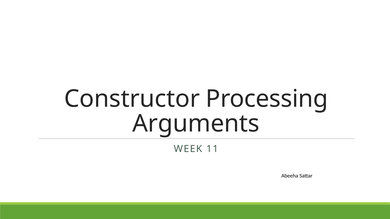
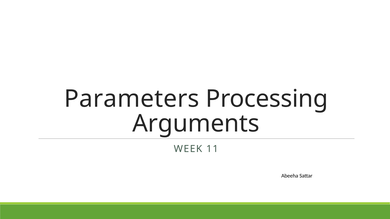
Constructor: Constructor -> Parameters
